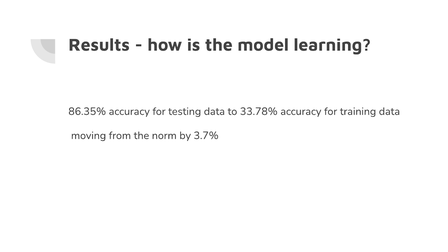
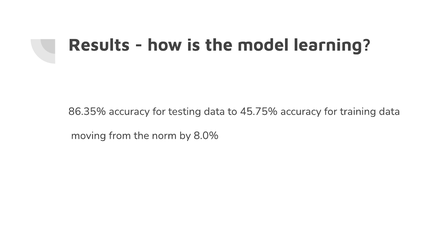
33.78%: 33.78% -> 45.75%
3.7%: 3.7% -> 8.0%
